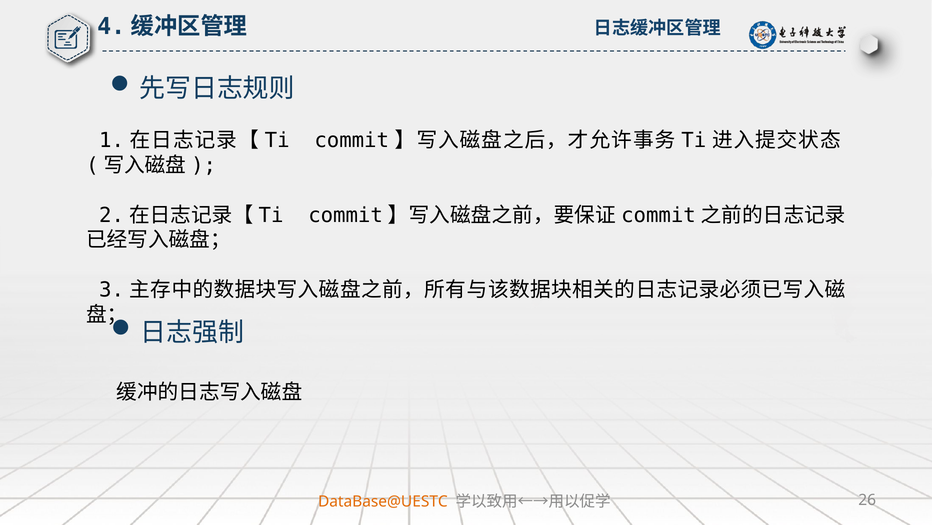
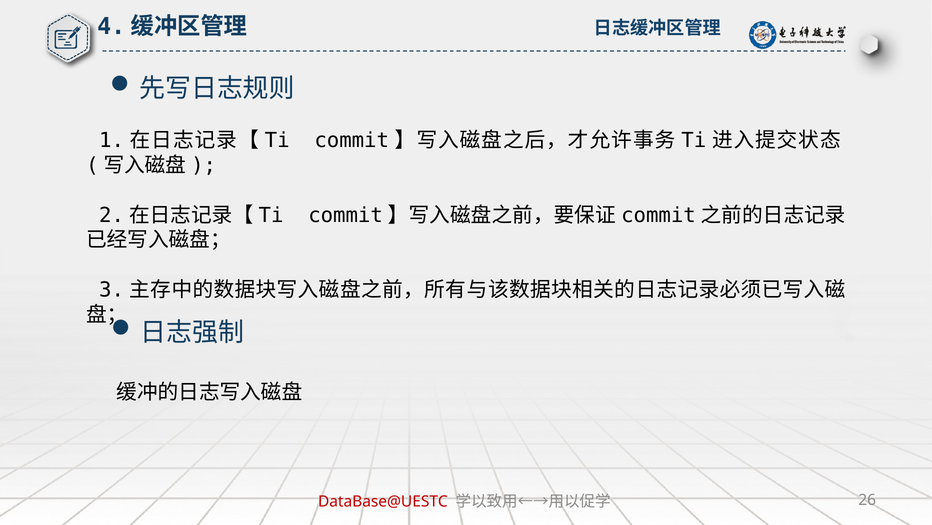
DataBase@UESTC colour: orange -> red
